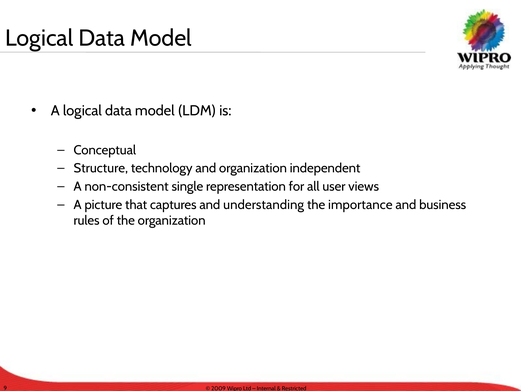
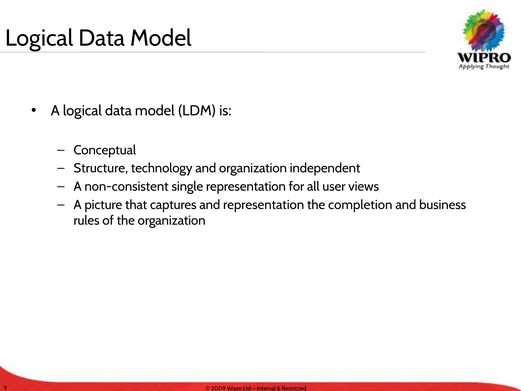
and understanding: understanding -> representation
importance: importance -> completion
